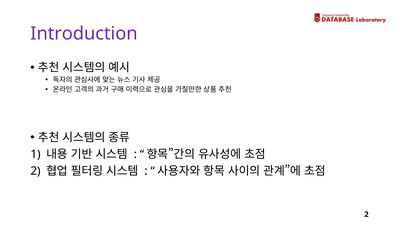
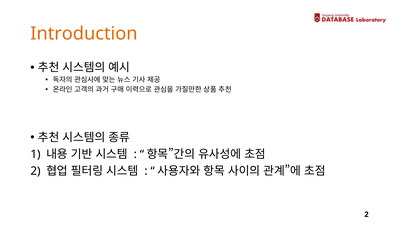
Introduction colour: purple -> orange
